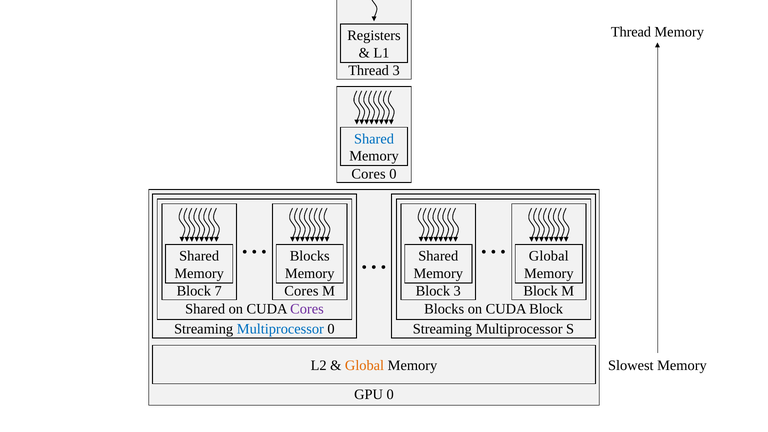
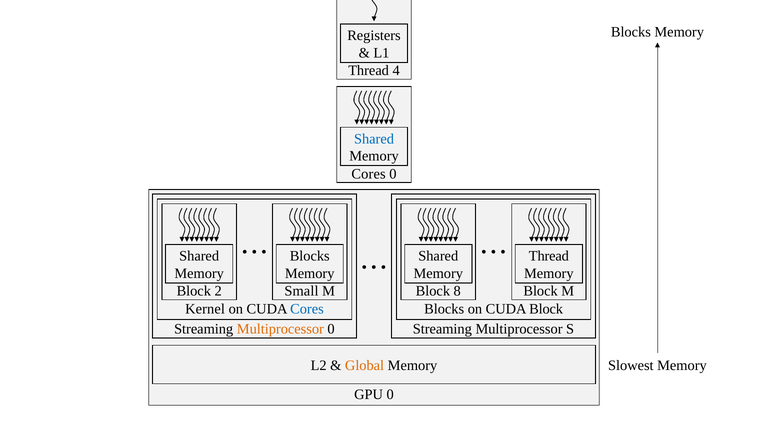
Thread at (631, 32): Thread -> Blocks
Thread 3: 3 -> 4
Global at (549, 256): Global -> Thread
7: 7 -> 2
Cores at (301, 291): Cores -> Small
Block 3: 3 -> 8
Shared at (205, 309): Shared -> Kernel
Cores at (307, 309) colour: purple -> blue
Multiprocessor at (280, 329) colour: blue -> orange
